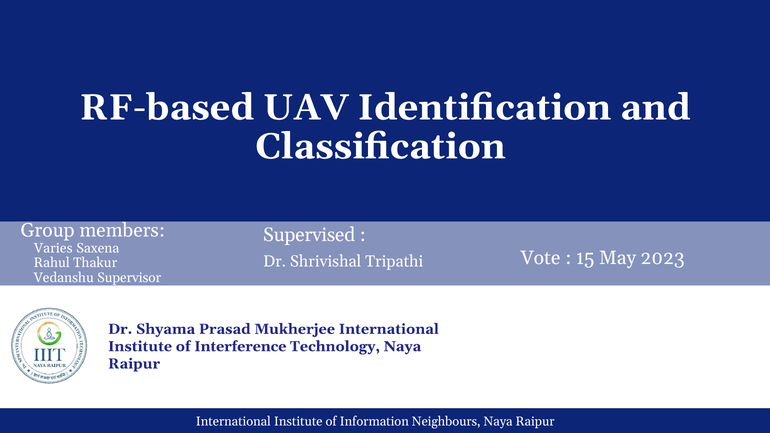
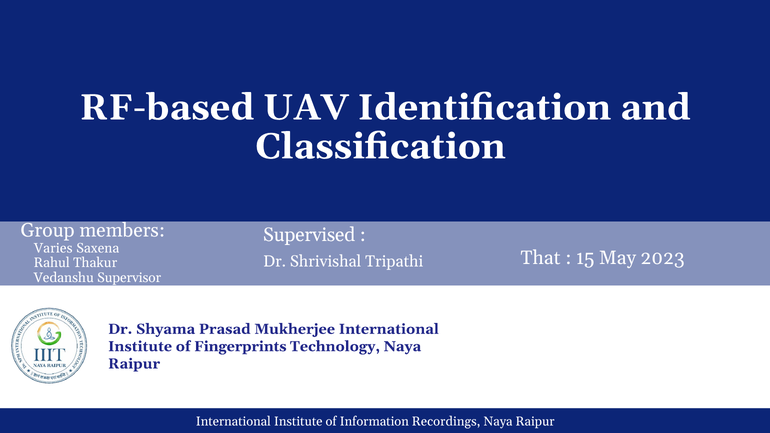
Vote: Vote -> That
Interference: Interference -> Fingerprints
Neighbours: Neighbours -> Recordings
